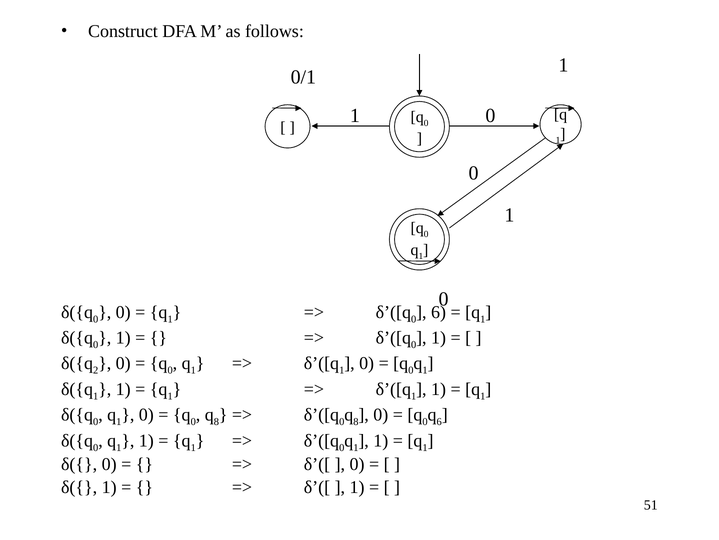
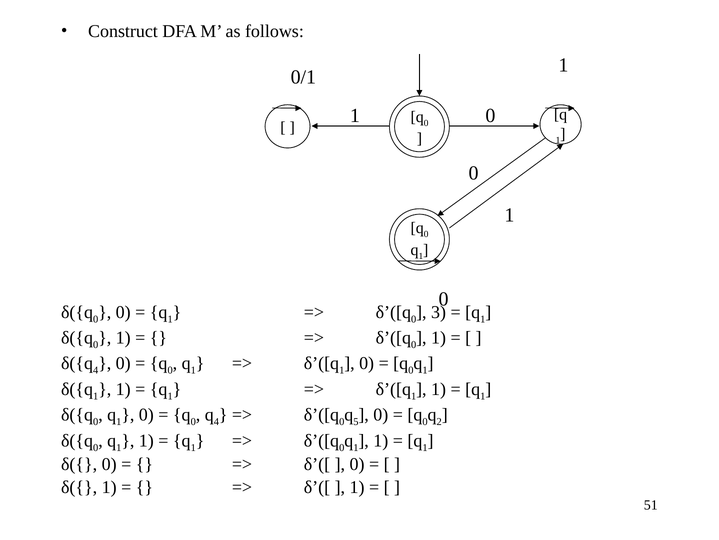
6 at (439, 312): 6 -> 3
2 at (96, 370): 2 -> 4
8 at (216, 421): 8 -> 4
8 at (356, 421): 8 -> 5
6 at (439, 421): 6 -> 2
